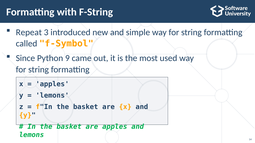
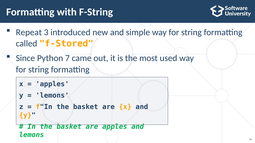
f-Symbol: f-Symbol -> f-Stored
9: 9 -> 7
